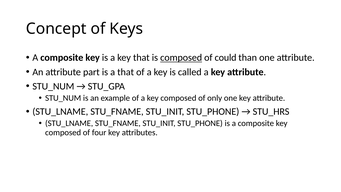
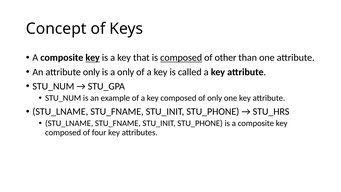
key at (93, 58) underline: none -> present
could: could -> other
attribute part: part -> only
a that: that -> only
